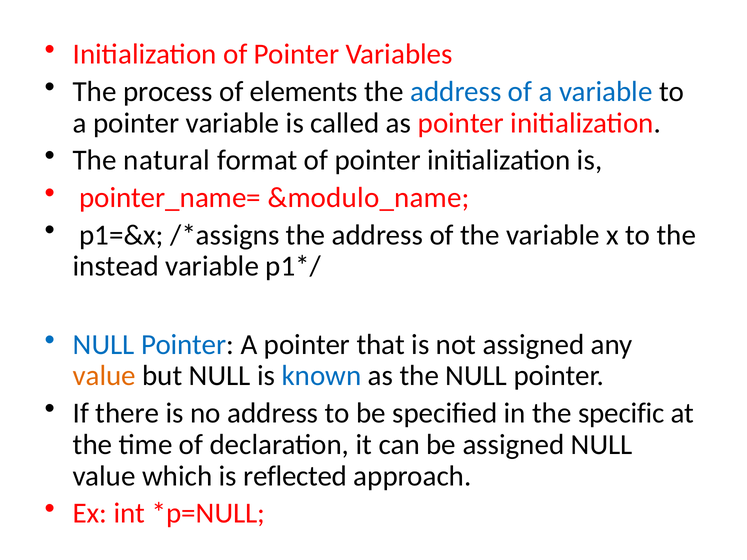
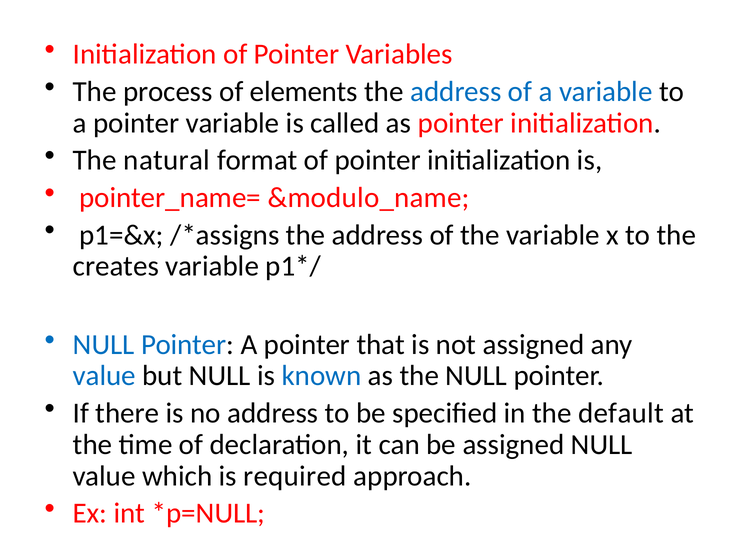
instead: instead -> creates
value at (104, 376) colour: orange -> blue
specific: specific -> default
reflected: reflected -> required
